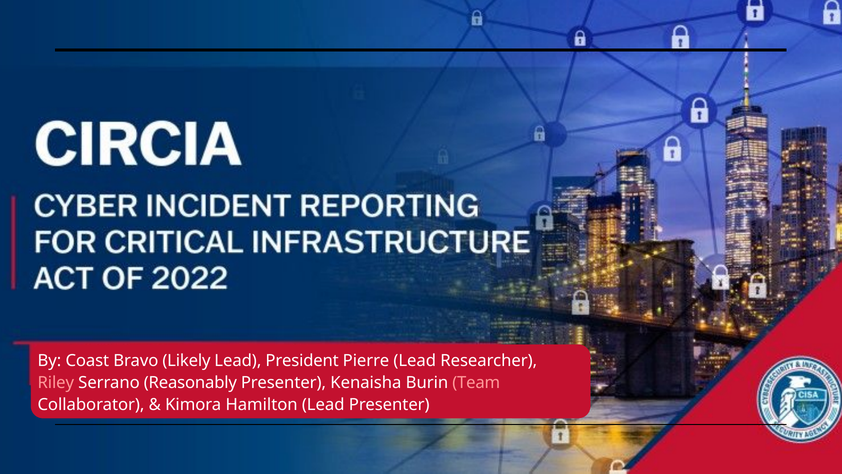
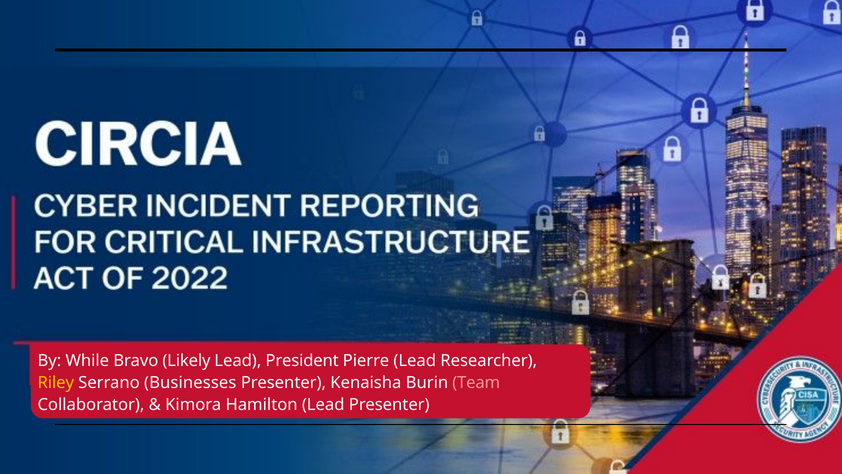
Coast: Coast -> While
Riley colour: pink -> yellow
Reasonably: Reasonably -> Businesses
